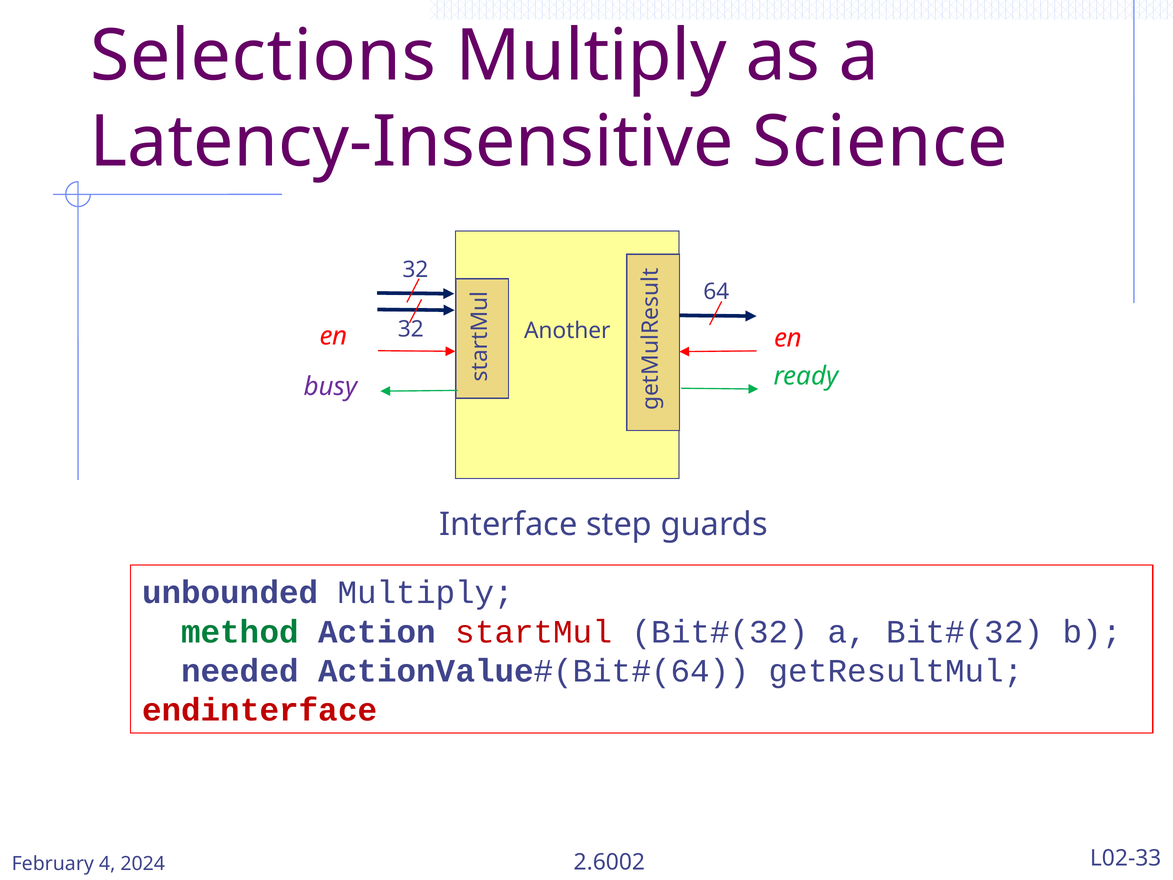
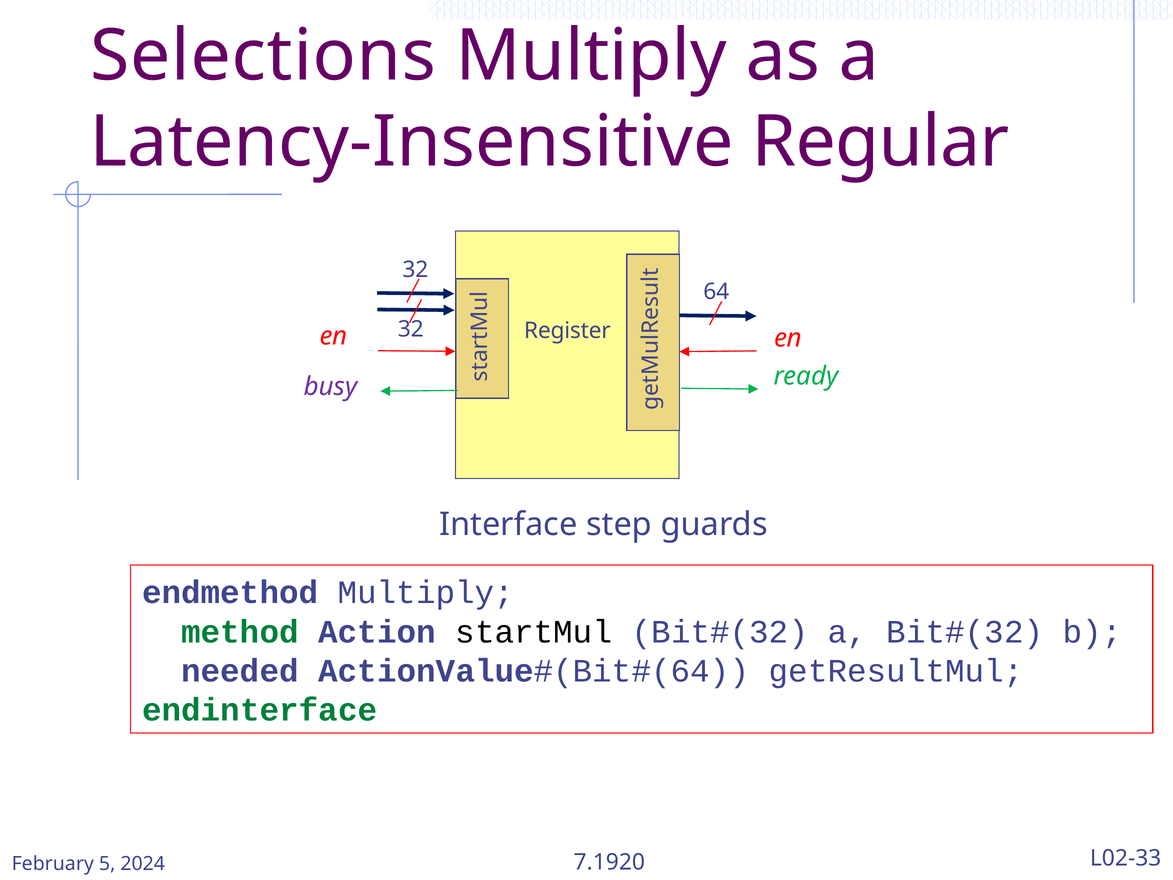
Science: Science -> Regular
Another: Another -> Register
unbounded: unbounded -> endmethod
startMul colour: red -> black
endinterface colour: red -> green
4: 4 -> 5
2.6002: 2.6002 -> 7.1920
